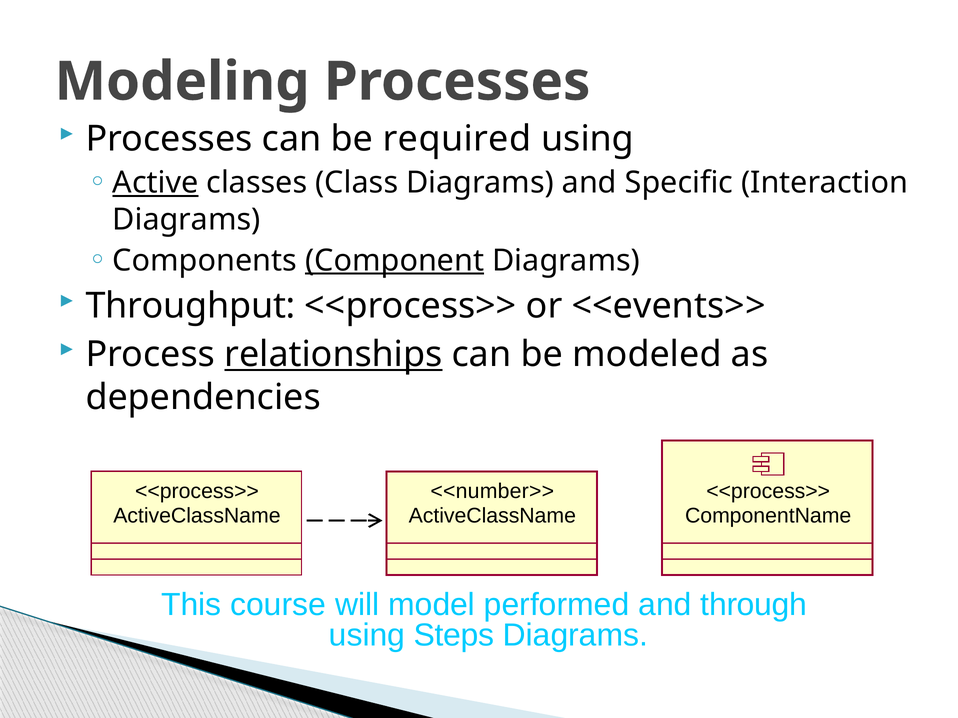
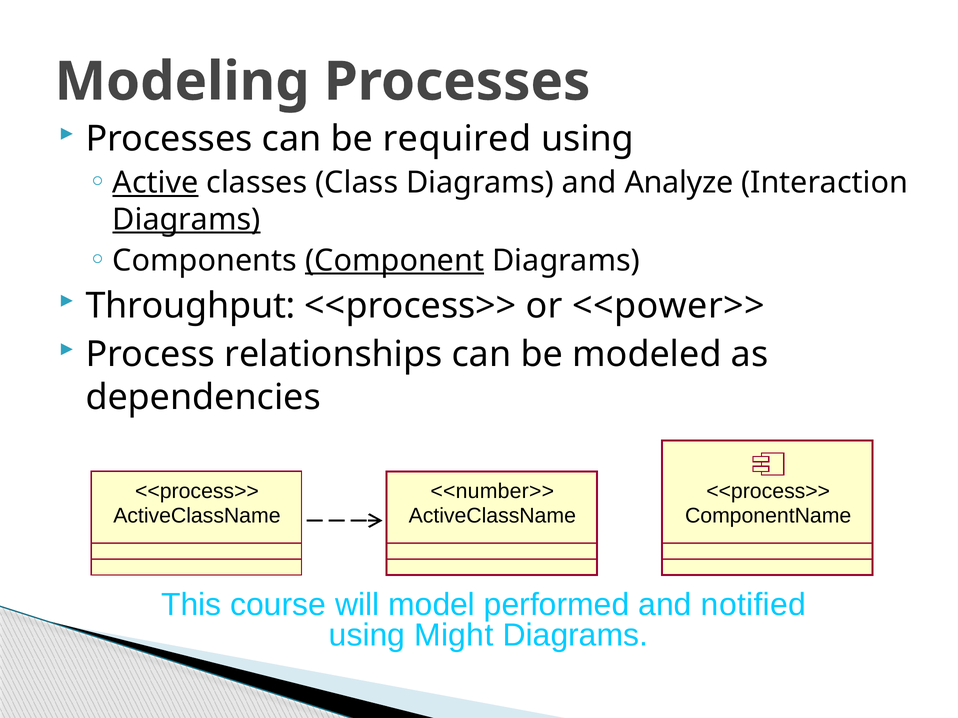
Specific: Specific -> Analyze
Diagrams at (186, 220) underline: none -> present
<<events>>: <<events>> -> <<power>>
relationships underline: present -> none
through: through -> notified
Steps: Steps -> Might
